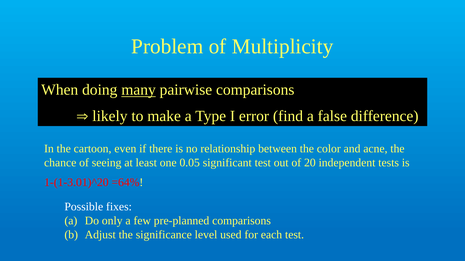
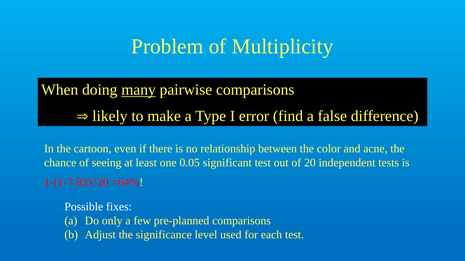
1-(1-3.01)^20: 1-(1-3.01)^20 -> 1-(1-7.82)^20
